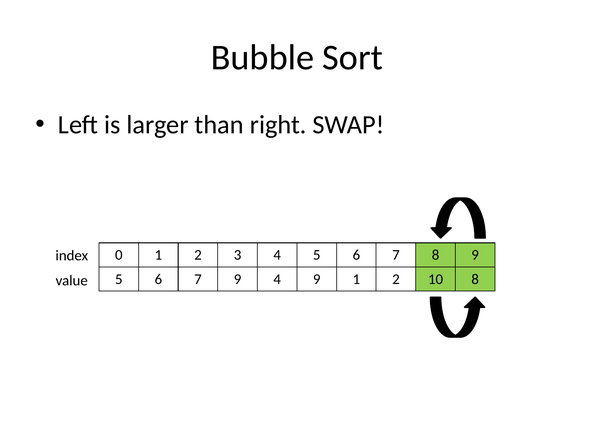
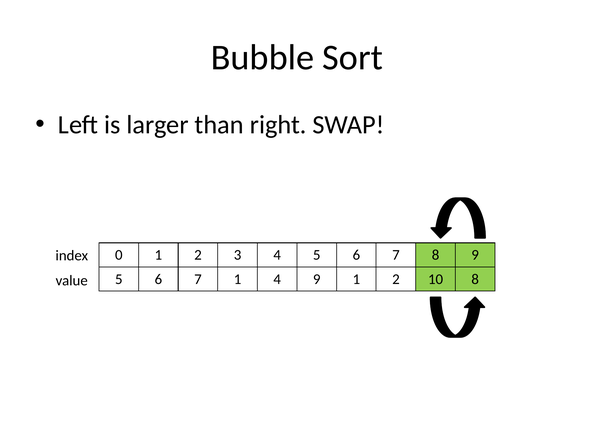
7 9: 9 -> 1
